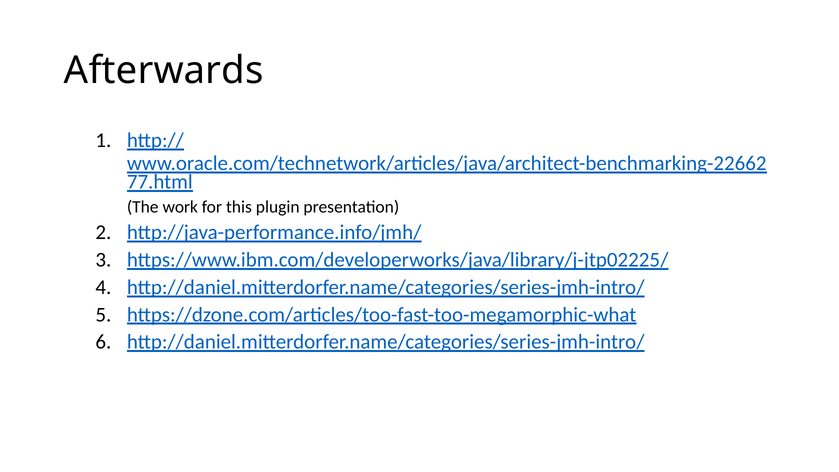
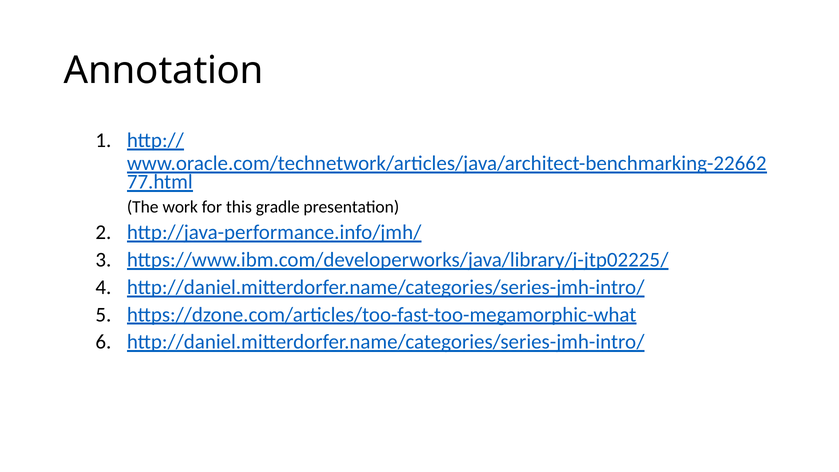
Afterwards: Afterwards -> Annotation
plugin: plugin -> gradle
